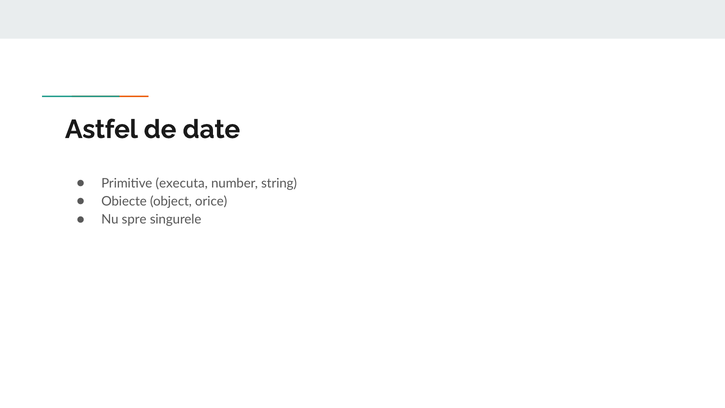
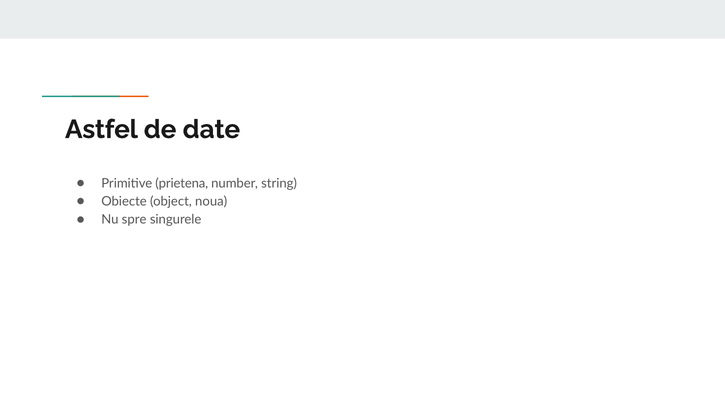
executa: executa -> prietena
orice: orice -> noua
